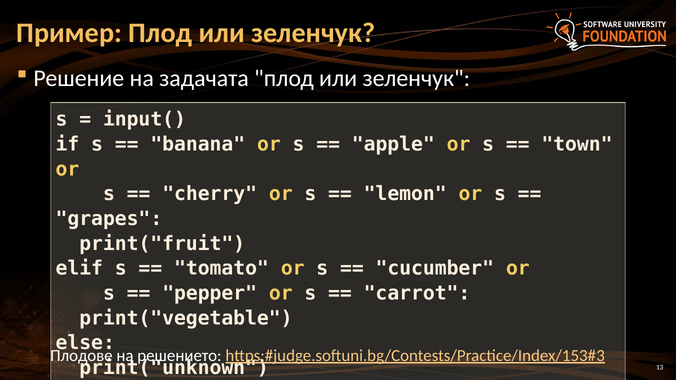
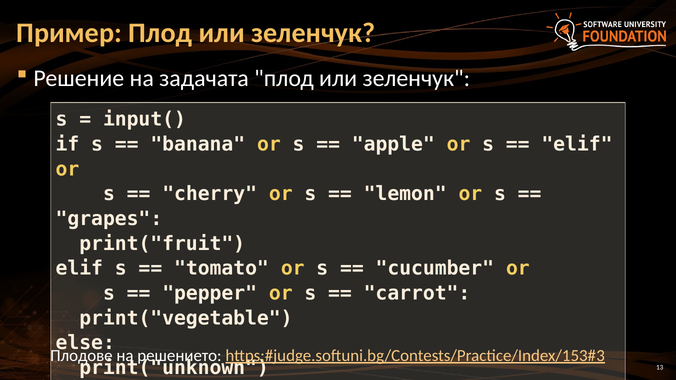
town at (577, 144): town -> elif
